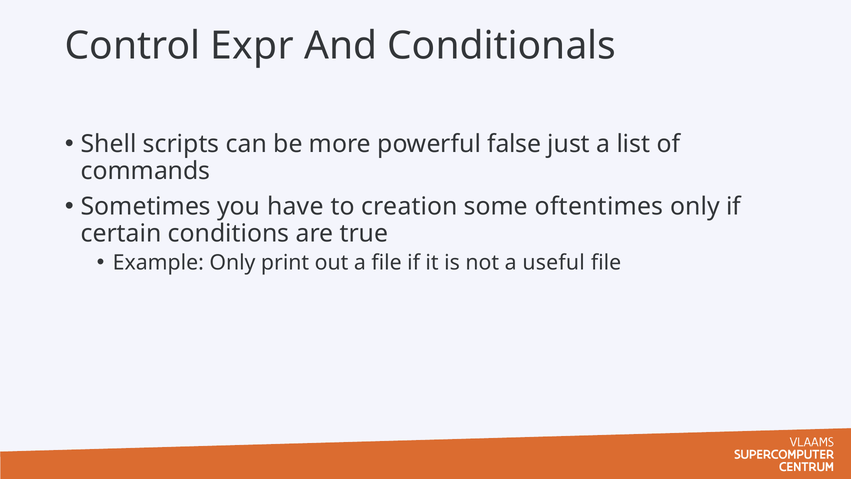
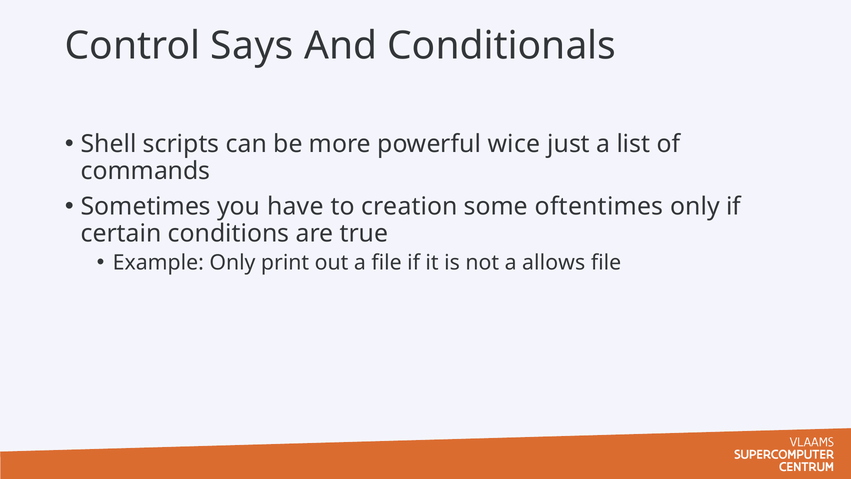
Expr: Expr -> Says
false: false -> wice
useful: useful -> allows
